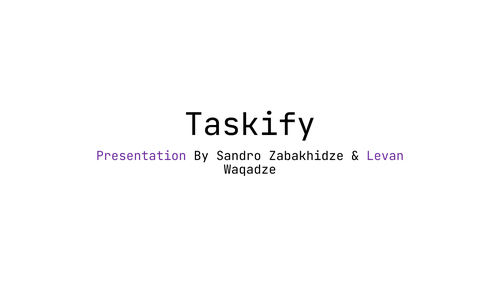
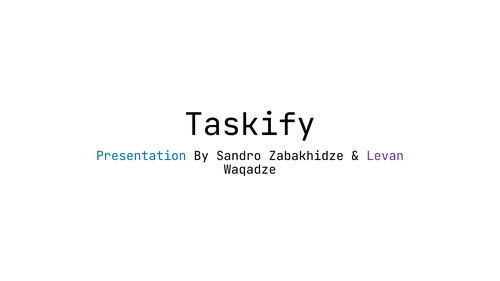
Presentation colour: purple -> blue
